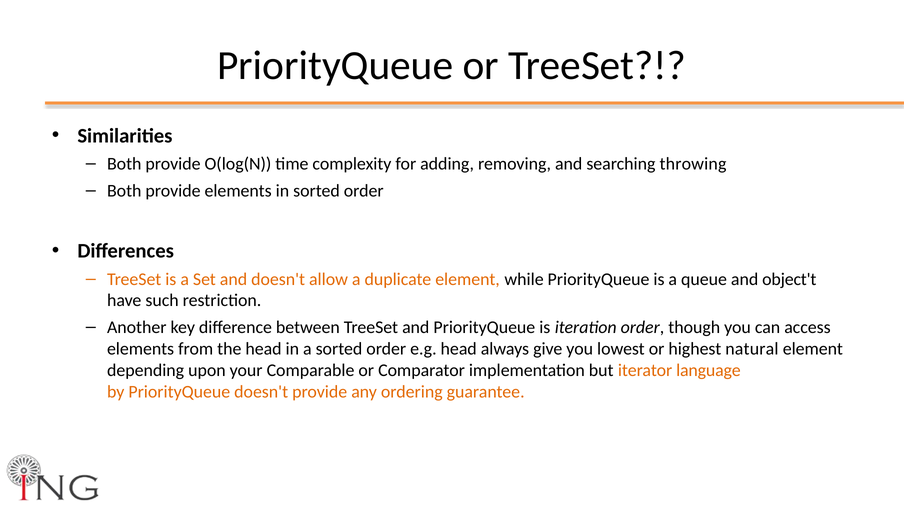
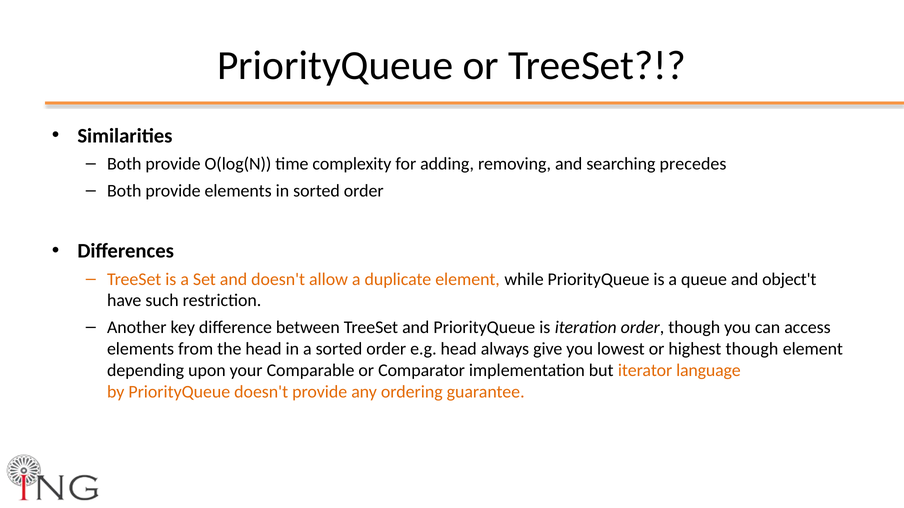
throwing: throwing -> precedes
highest natural: natural -> though
